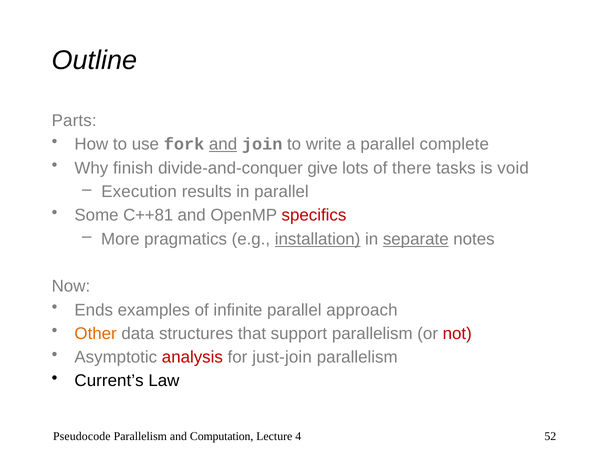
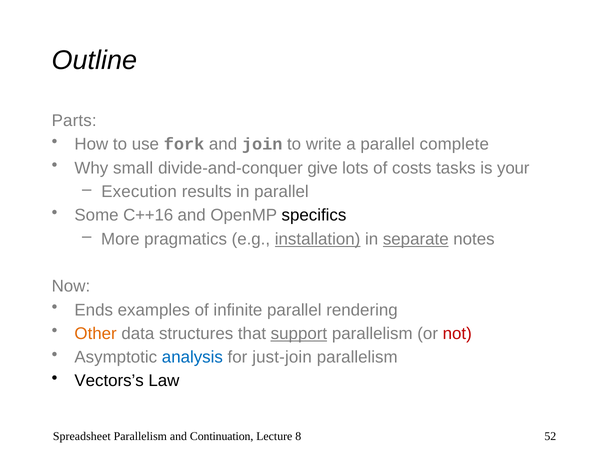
and at (223, 144) underline: present -> none
finish: finish -> small
there: there -> costs
void: void -> your
C++81: C++81 -> C++16
specifics colour: red -> black
approach: approach -> rendering
support underline: none -> present
analysis colour: red -> blue
Current’s: Current’s -> Vectors’s
Pseudocode: Pseudocode -> Spreadsheet
Computation: Computation -> Continuation
4: 4 -> 8
